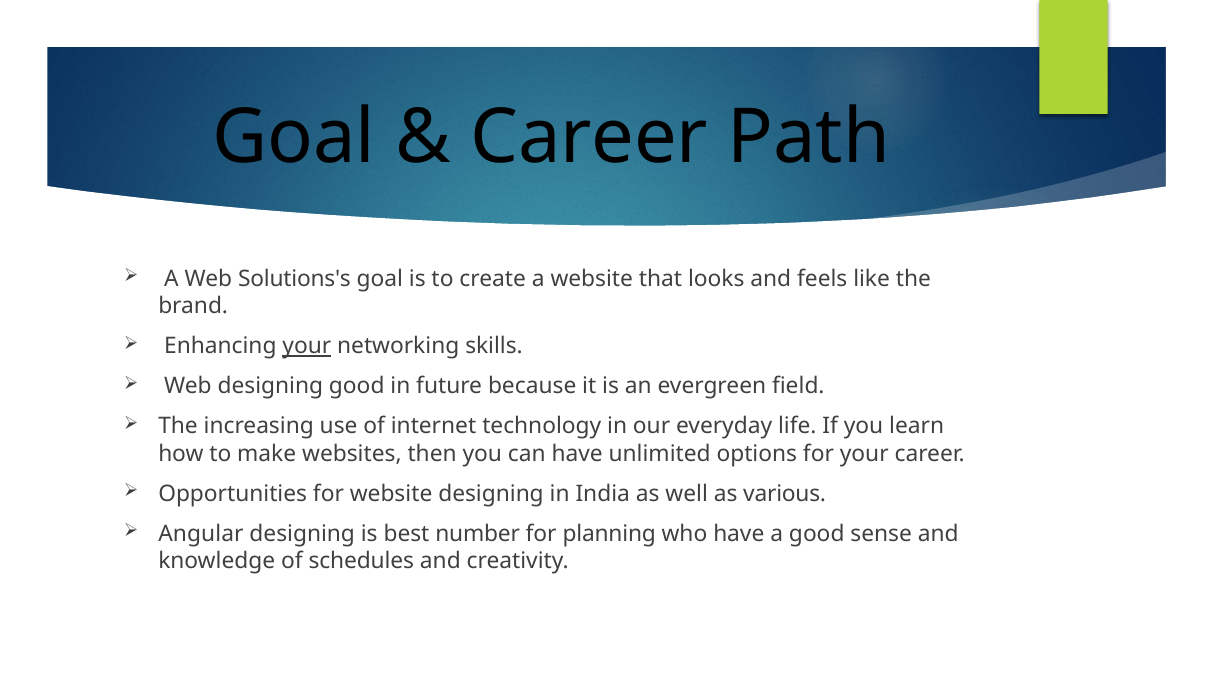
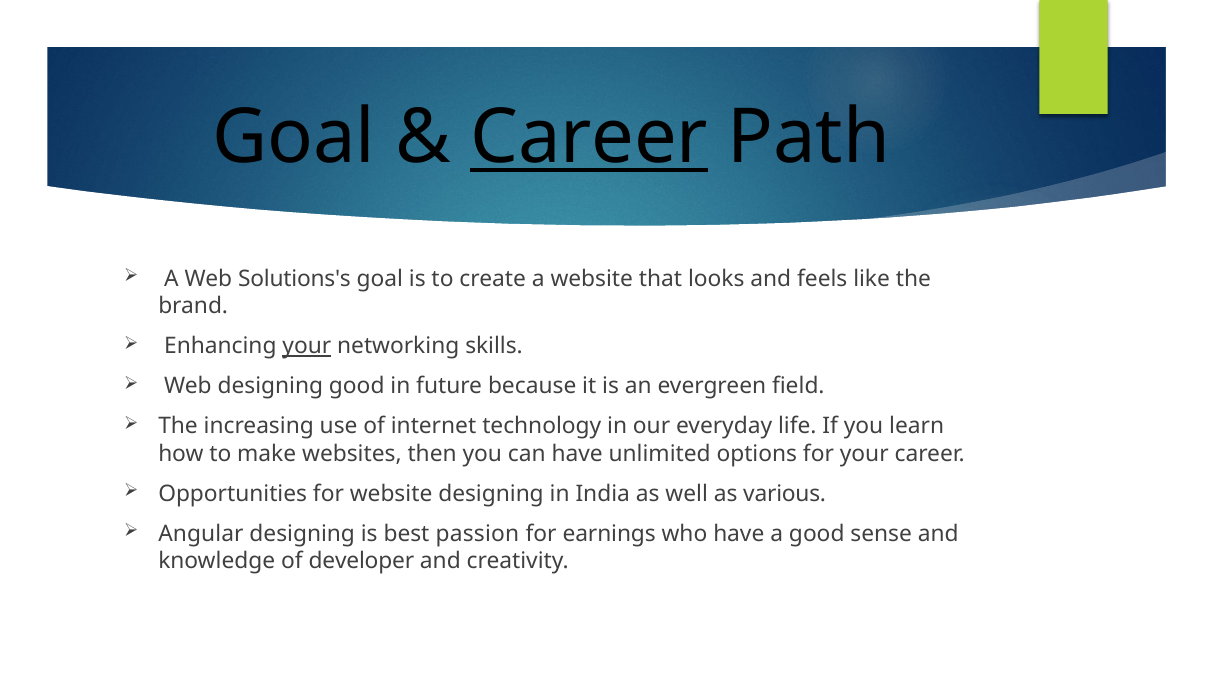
Career at (589, 137) underline: none -> present
number: number -> passion
planning: planning -> earnings
schedules: schedules -> developer
